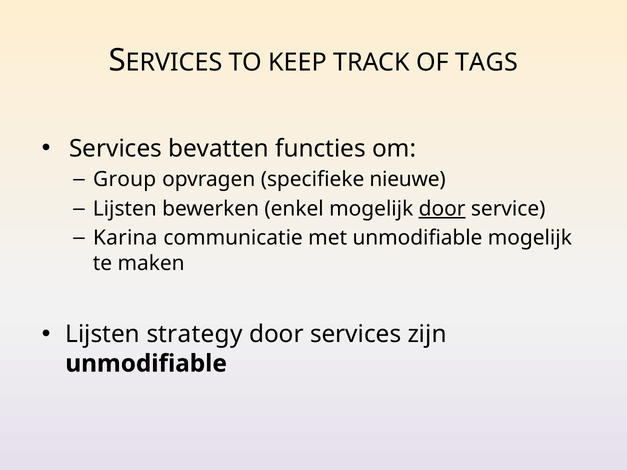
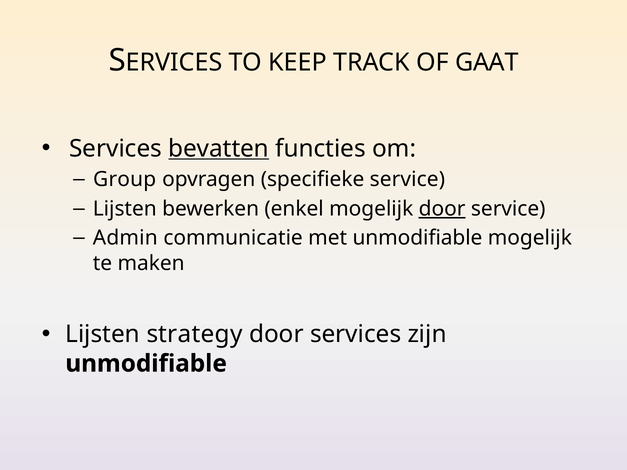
TAGS: TAGS -> GAAT
bevatten underline: none -> present
specifieke nieuwe: nieuwe -> service
Karina: Karina -> Admin
